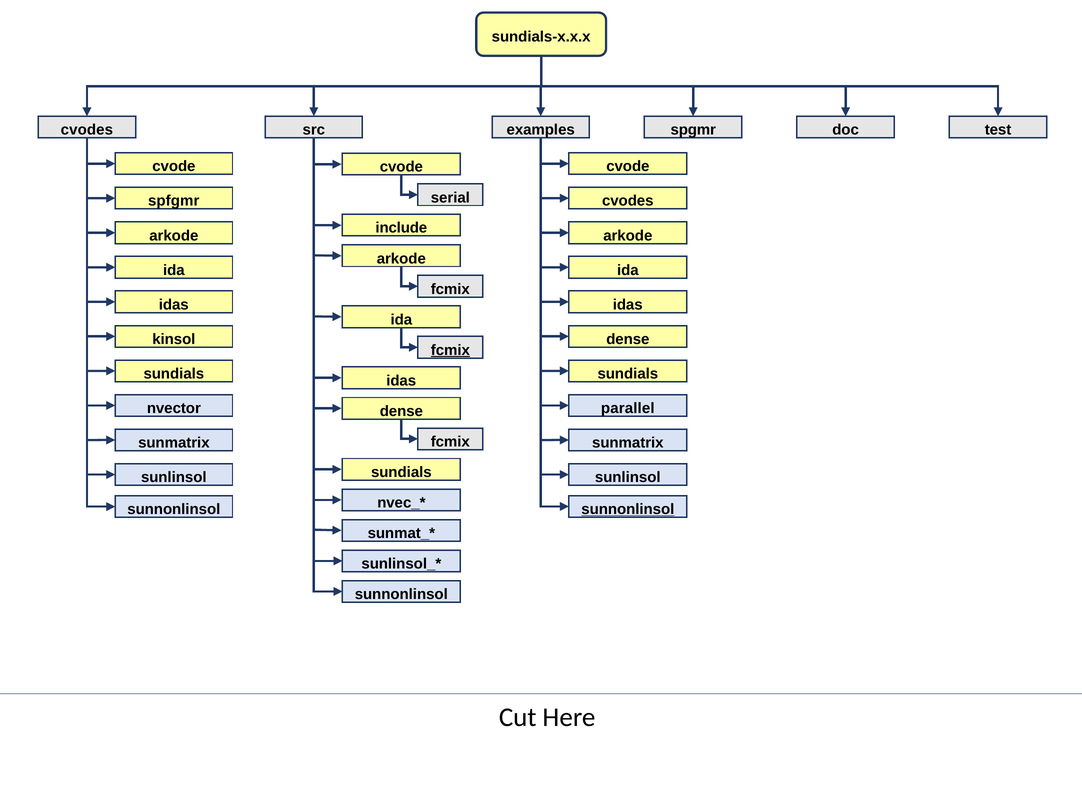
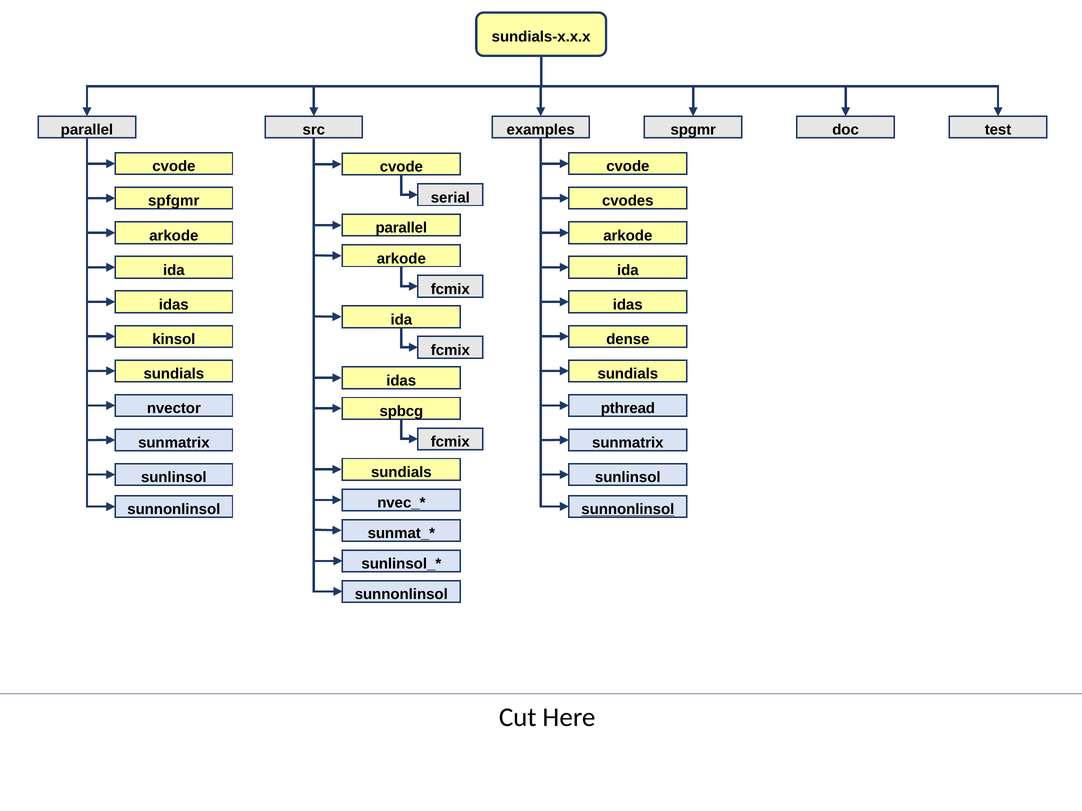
cvodes at (87, 130): cvodes -> parallel
include at (401, 228): include -> parallel
fcmix at (450, 350) underline: present -> none
parallel: parallel -> pthread
dense at (401, 411): dense -> spbcg
